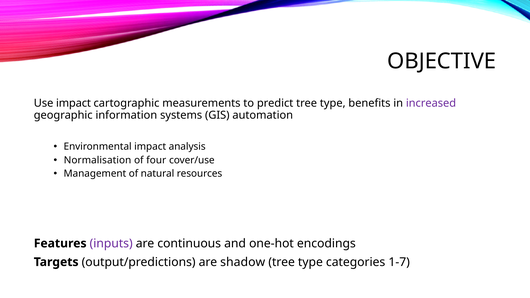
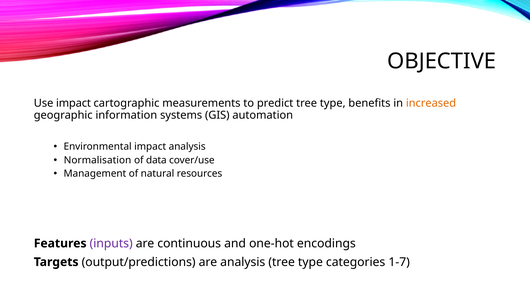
increased colour: purple -> orange
four: four -> data
are shadow: shadow -> analysis
